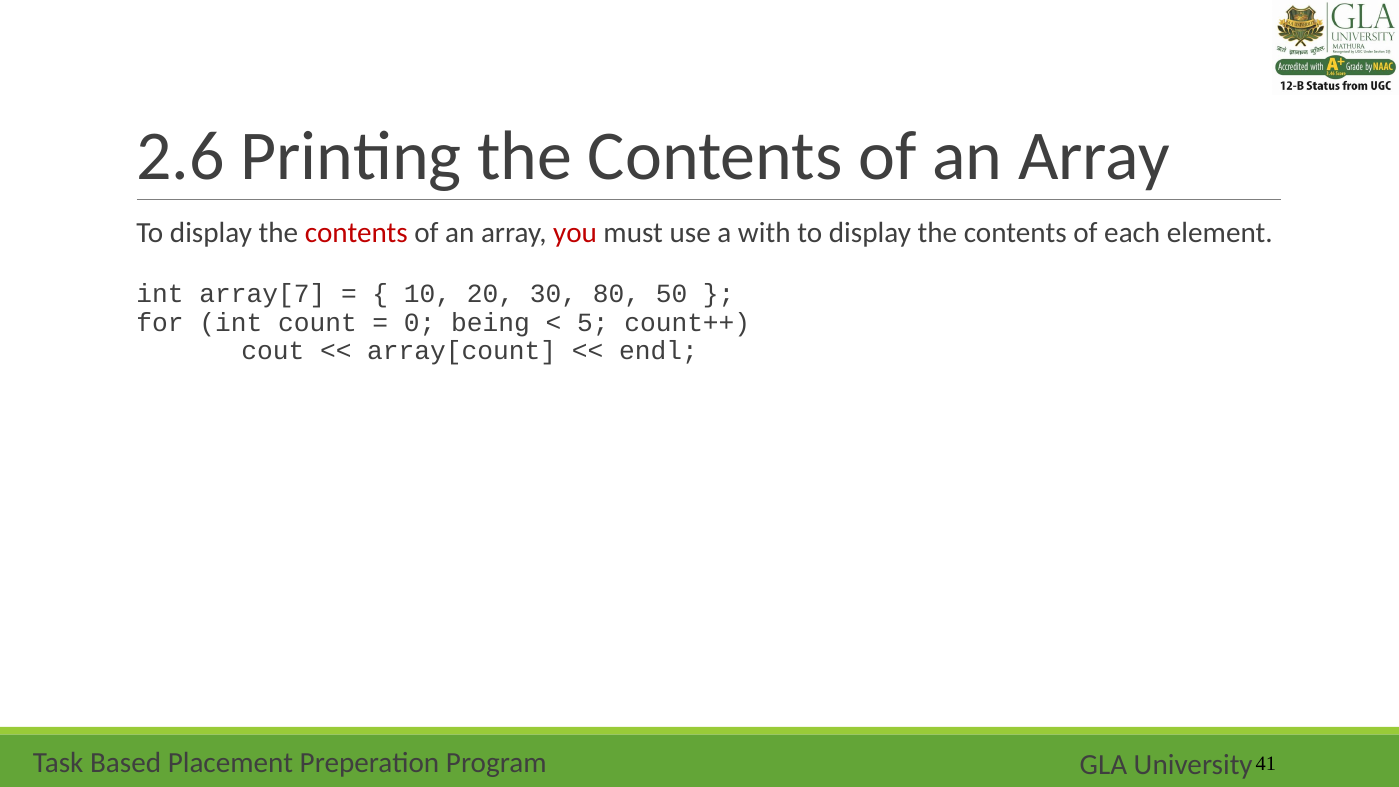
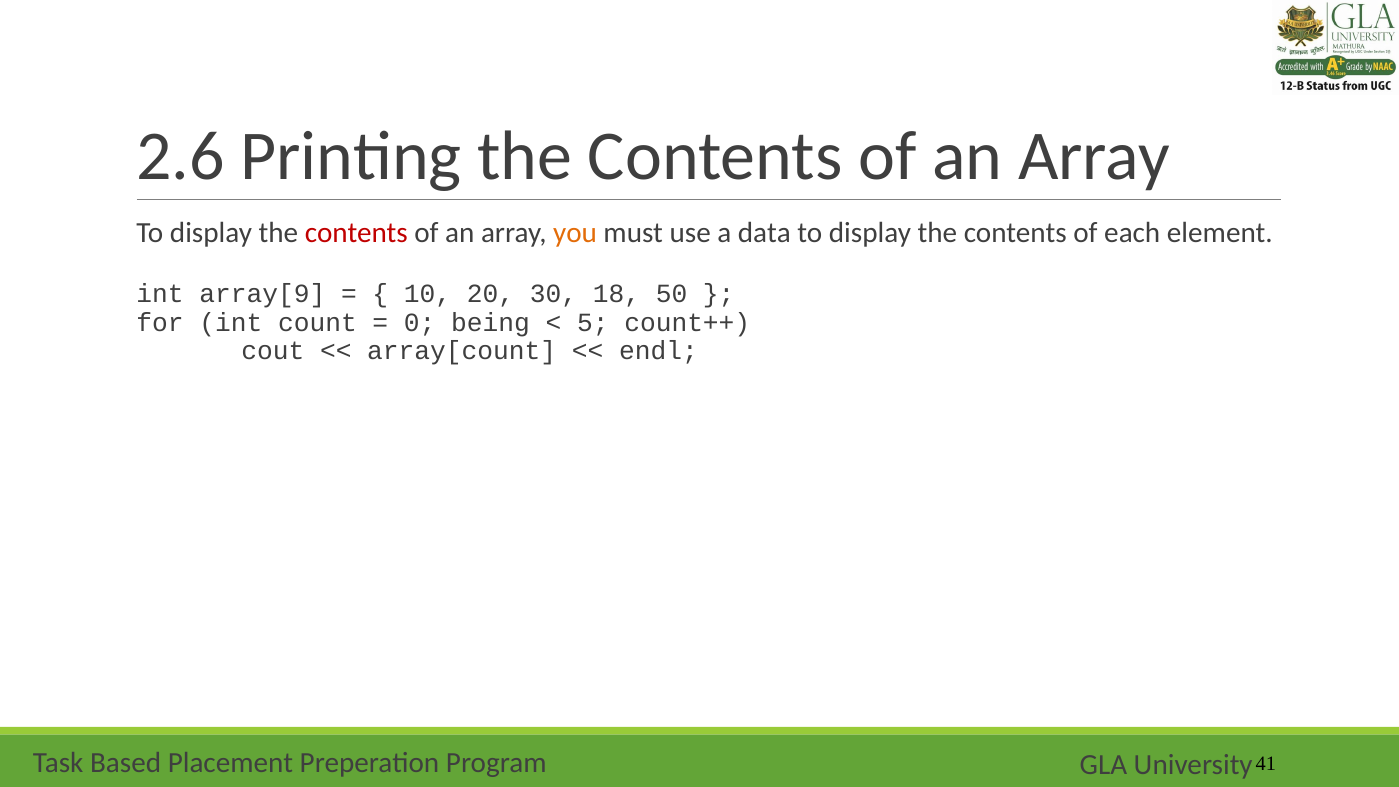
you colour: red -> orange
with: with -> data
array[7: array[7 -> array[9
80: 80 -> 18
